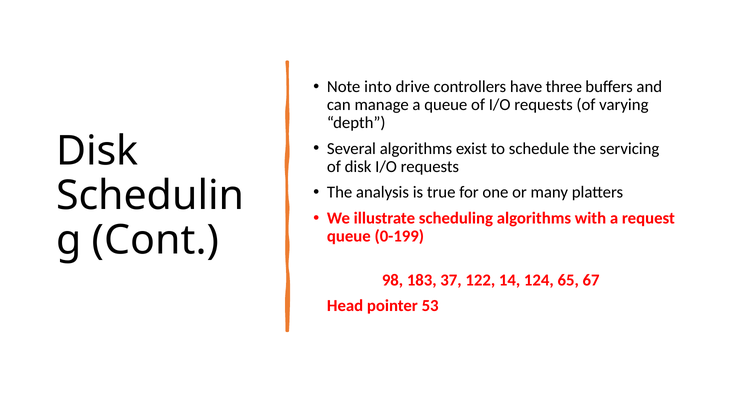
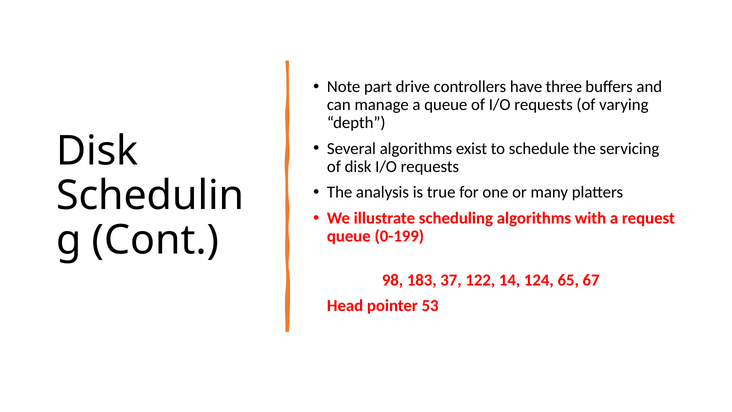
into: into -> part
